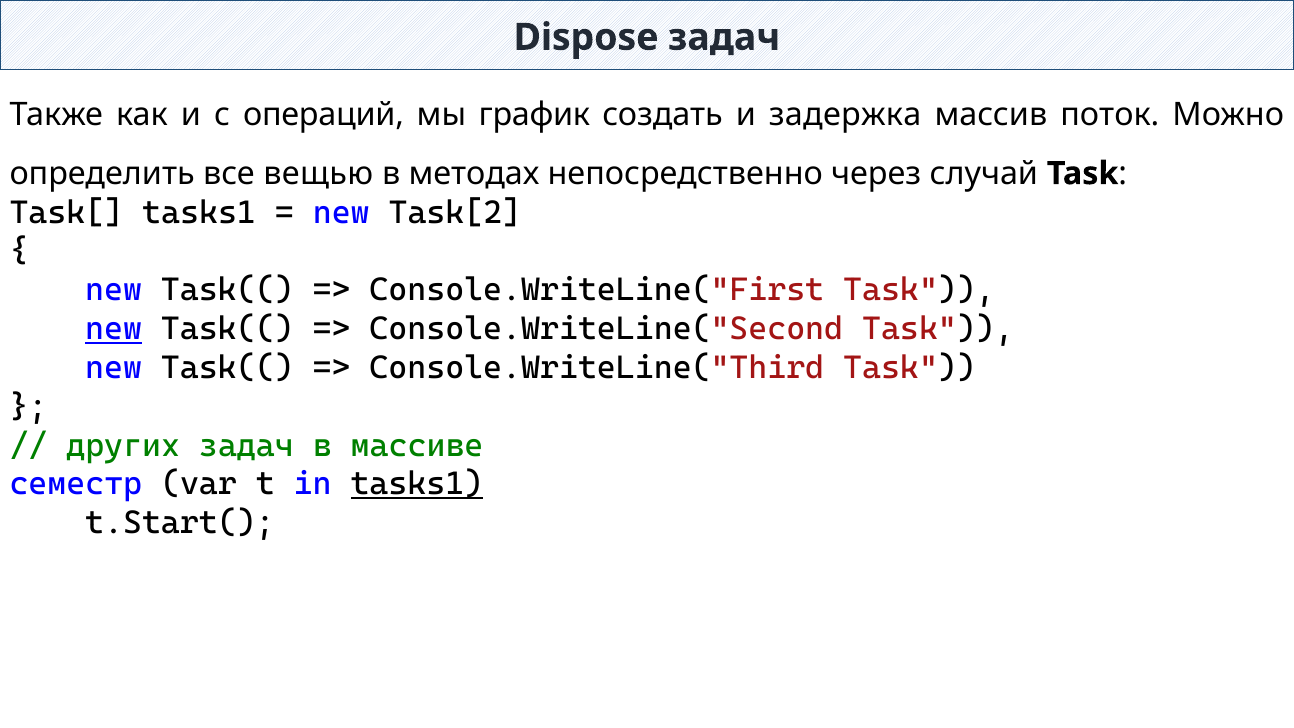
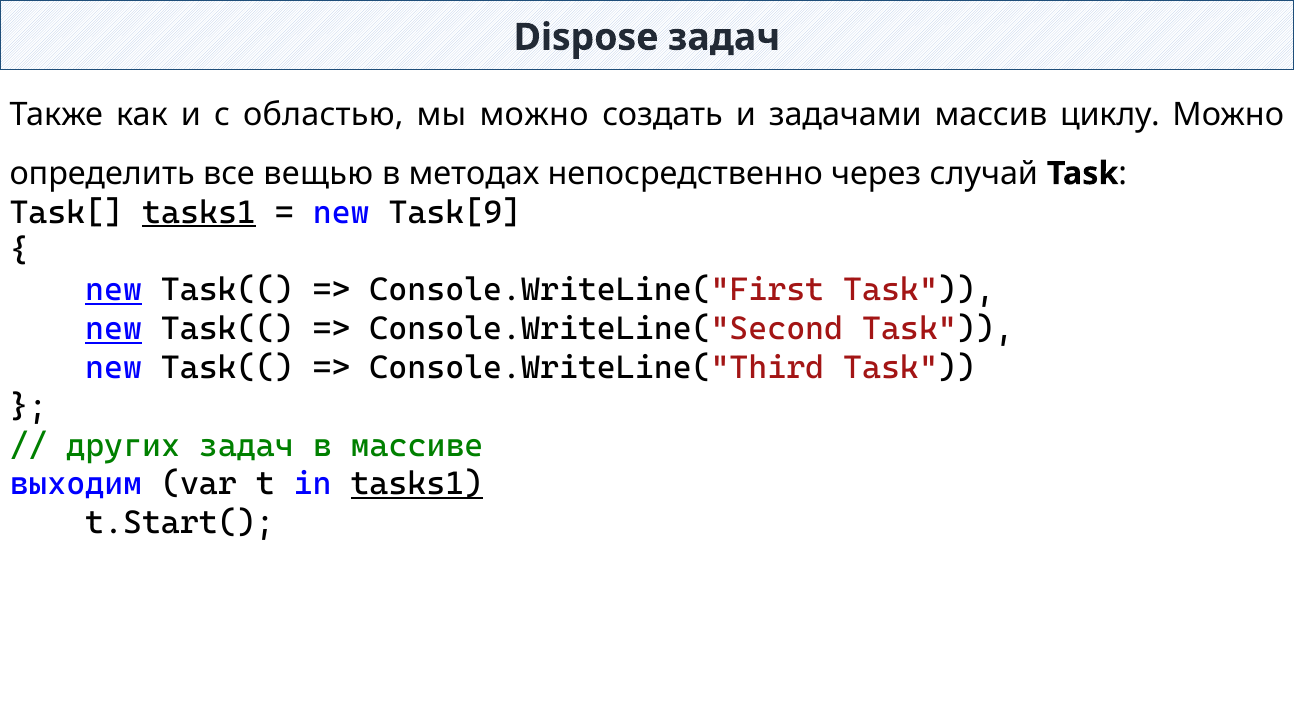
операций: операций -> областью
мы график: график -> можно
задержка: задержка -> задачами
поток: поток -> циклу
tasks1 at (199, 212) underline: none -> present
Task[2: Task[2 -> Task[9
new at (114, 290) underline: none -> present
семестр: семестр -> выходим
